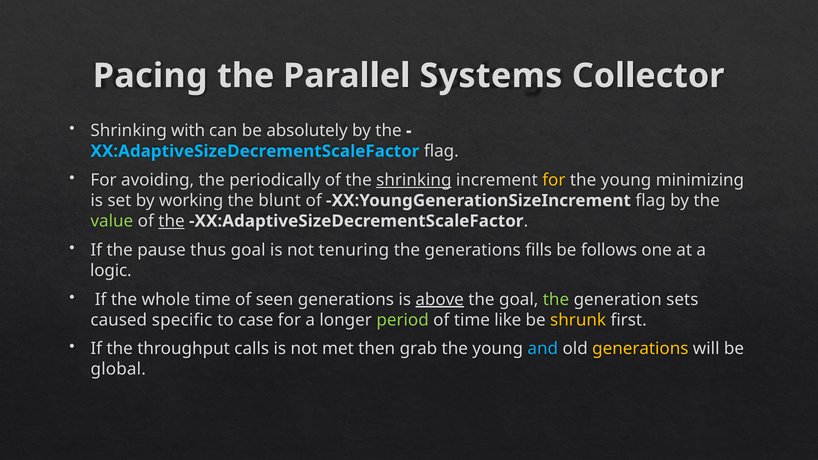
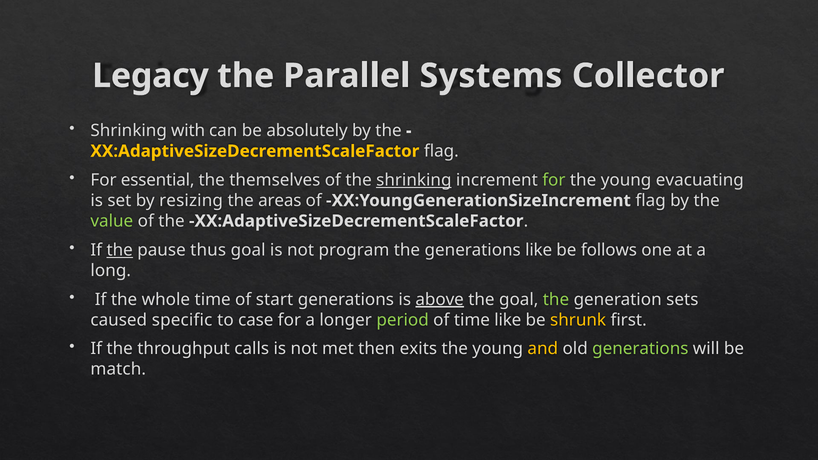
Pacing: Pacing -> Legacy
XX:AdaptiveSizeDecrementScaleFactor at (255, 151) colour: light blue -> yellow
avoiding: avoiding -> essential
periodically: periodically -> themselves
for at (554, 180) colour: yellow -> light green
minimizing: minimizing -> evacuating
working: working -> resizing
blunt: blunt -> areas
the at (172, 221) underline: present -> none
the at (120, 250) underline: none -> present
tenuring: tenuring -> program
generations fills: fills -> like
logic: logic -> long
seen: seen -> start
grab: grab -> exits
and colour: light blue -> yellow
generations at (640, 349) colour: yellow -> light green
global: global -> match
